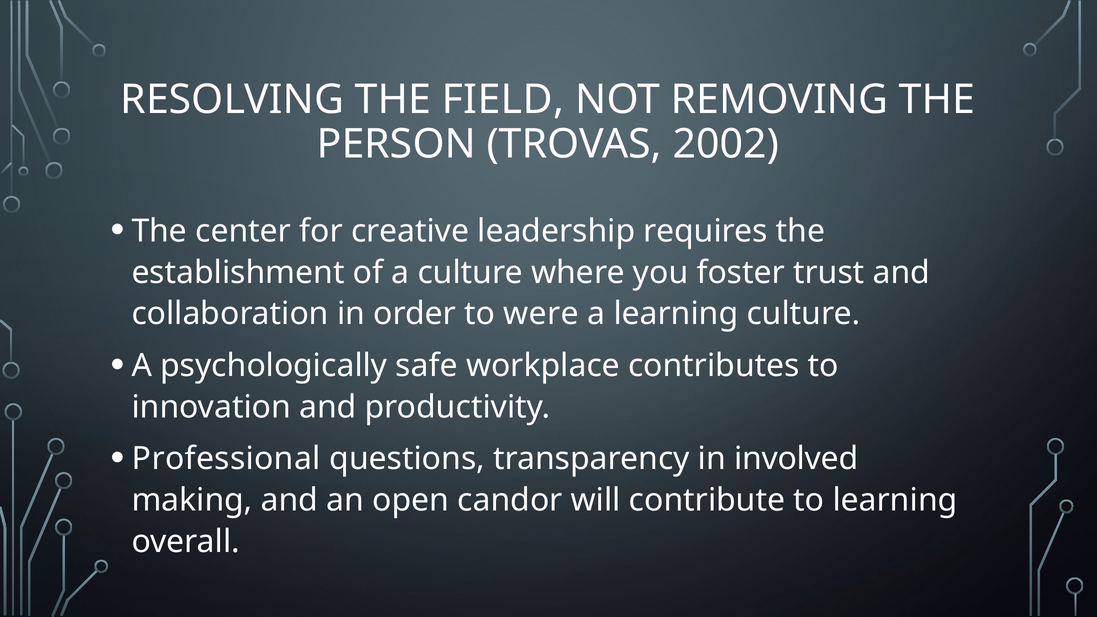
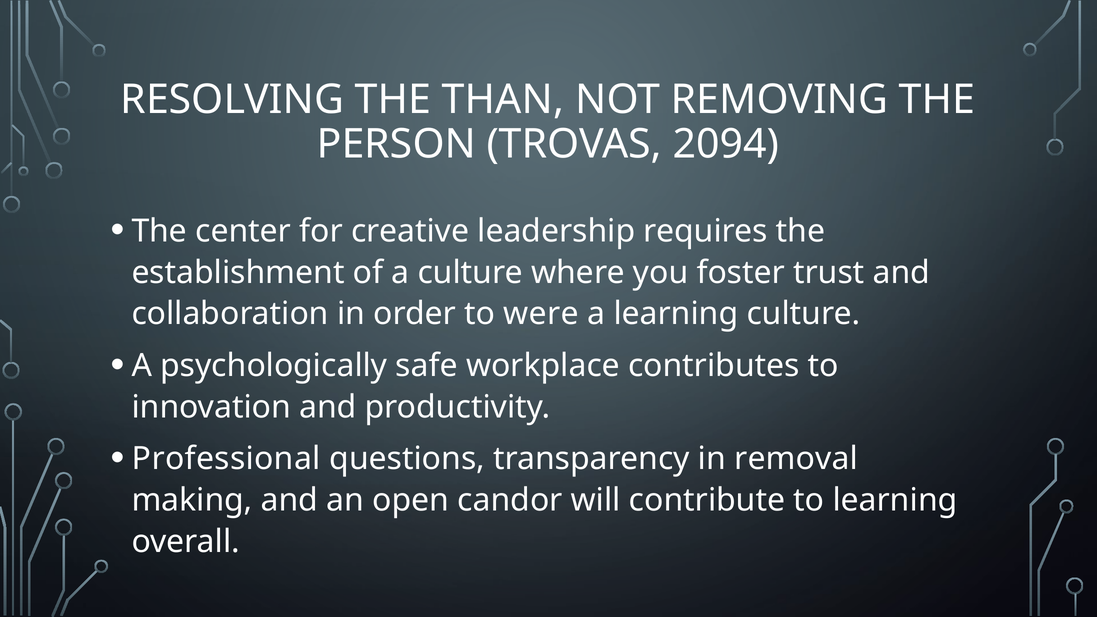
FIELD: FIELD -> THAN
2002: 2002 -> 2094
involved: involved -> removal
